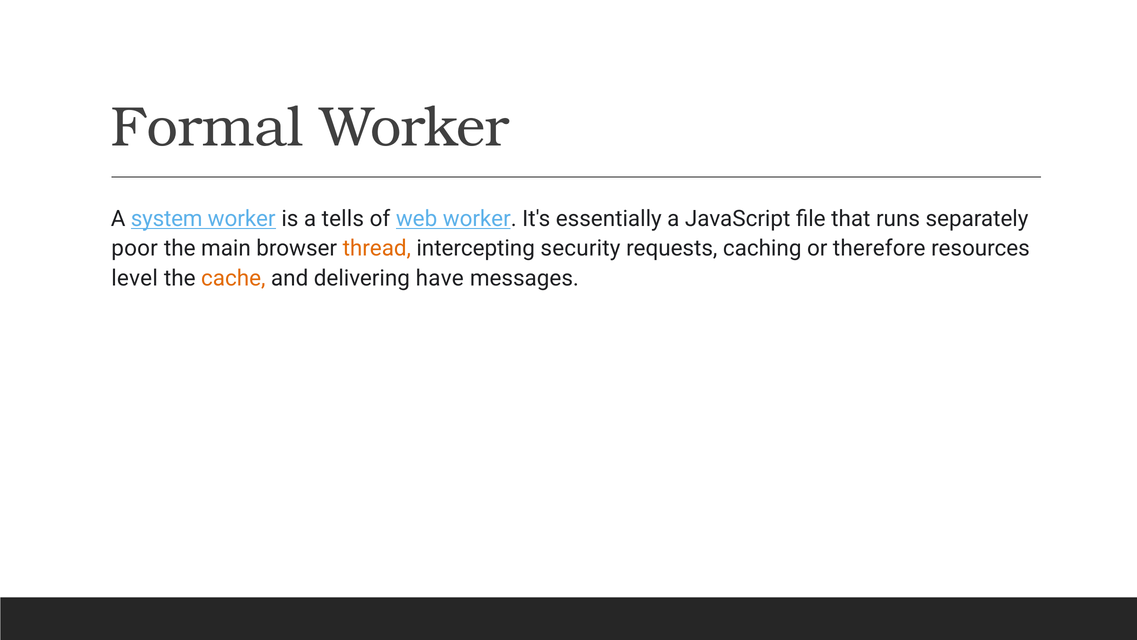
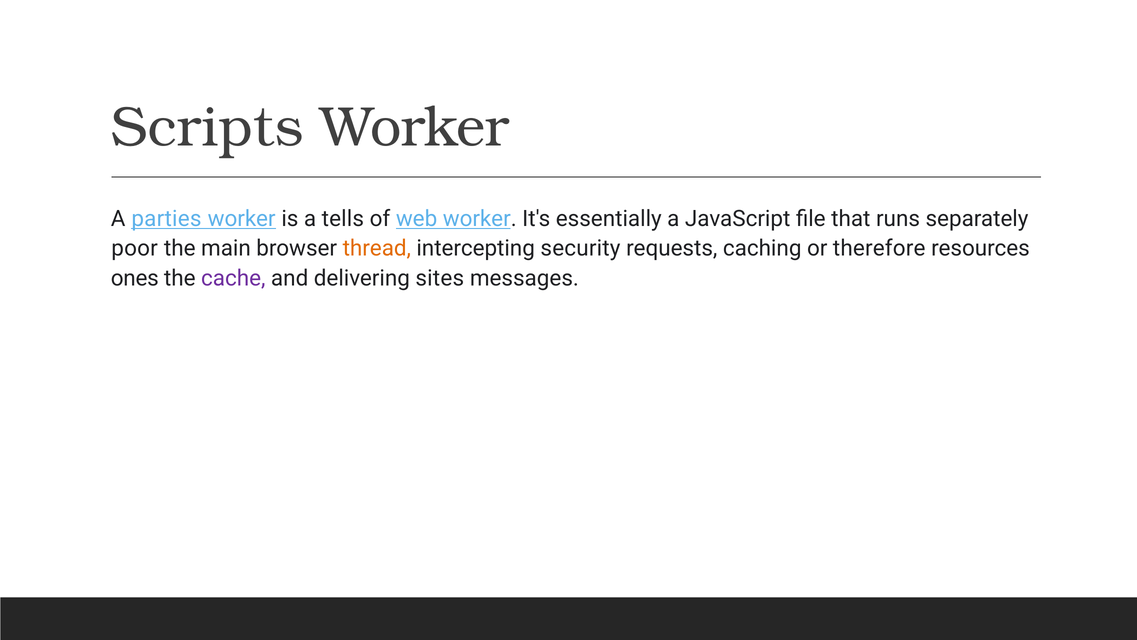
Formal: Formal -> Scripts
system: system -> parties
level: level -> ones
cache colour: orange -> purple
have: have -> sites
